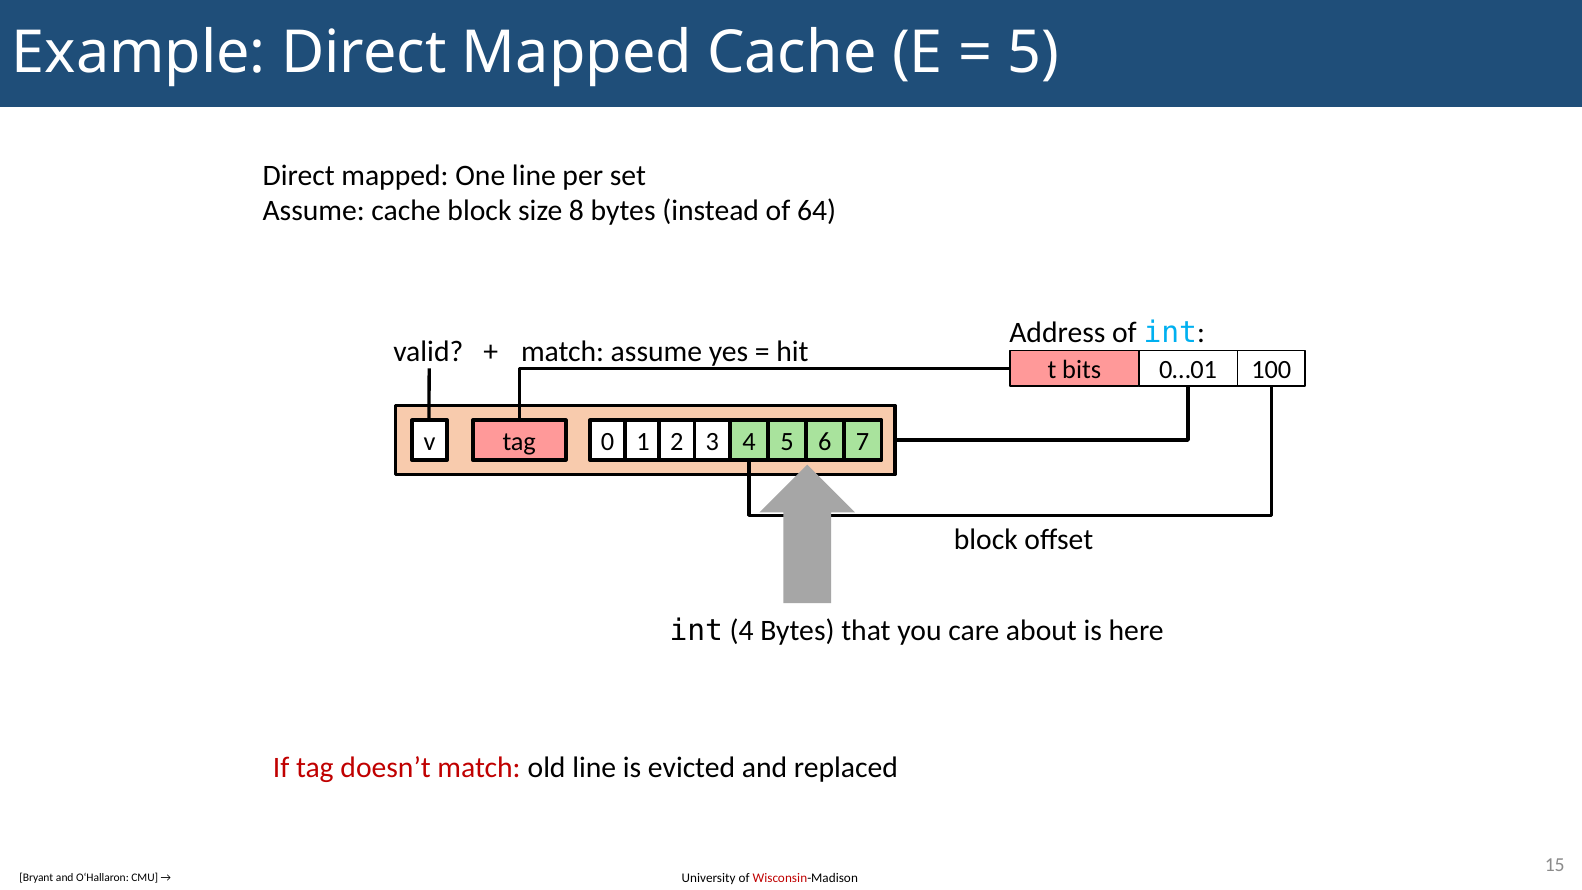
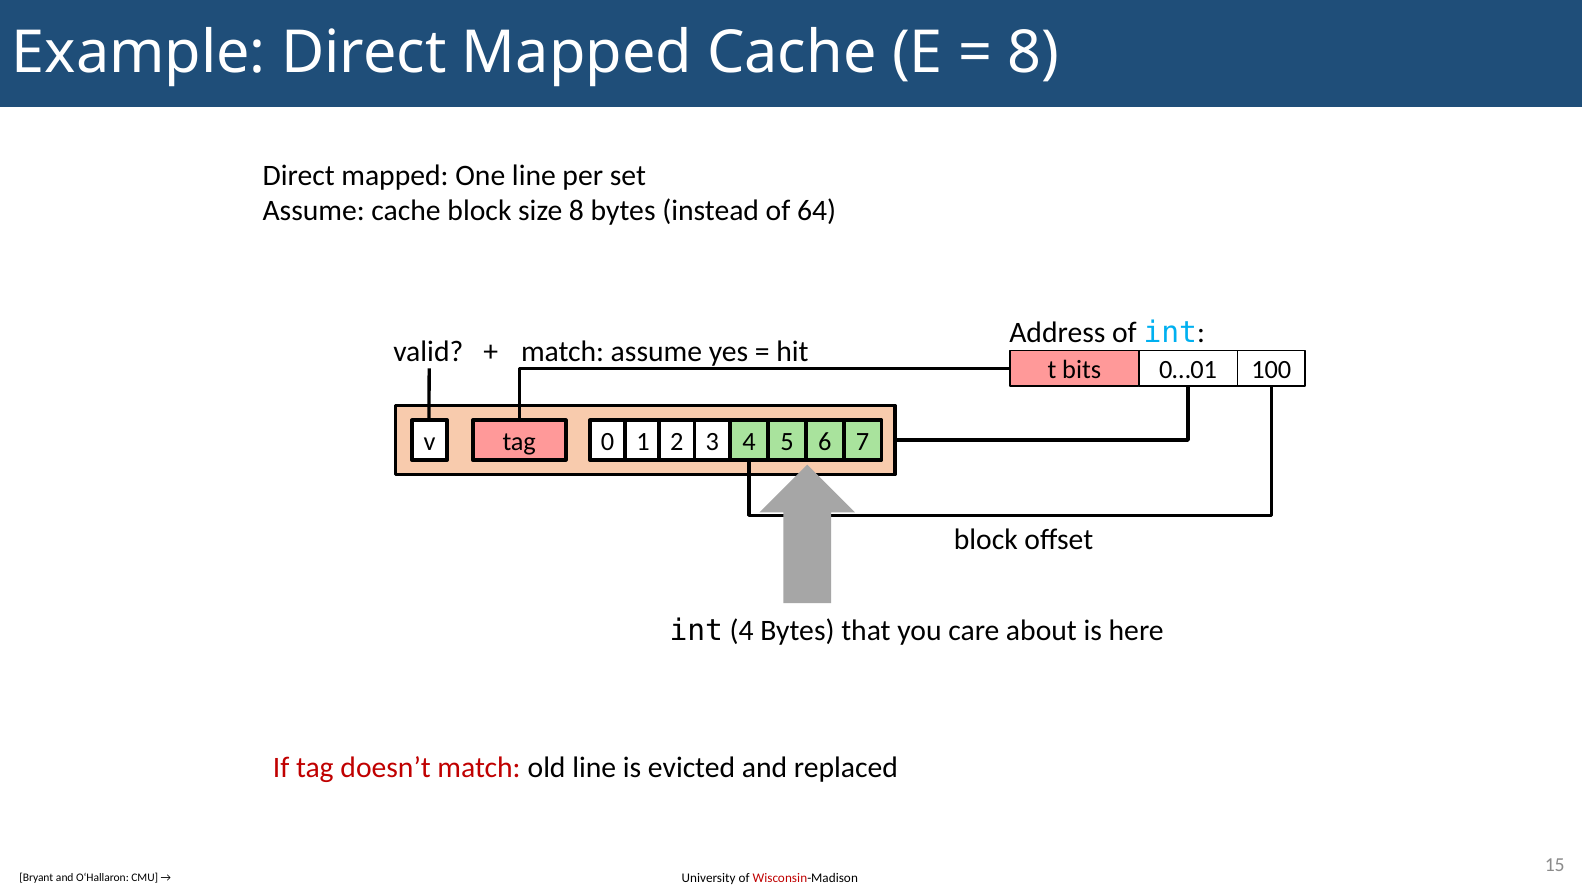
5 at (1033, 53): 5 -> 8
